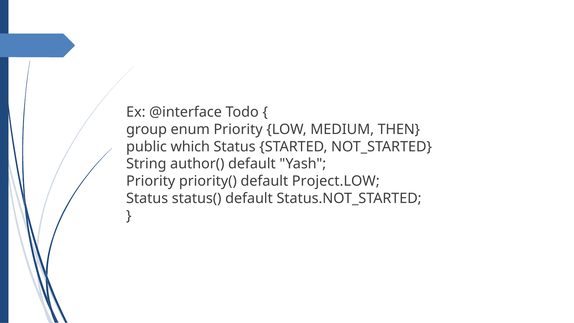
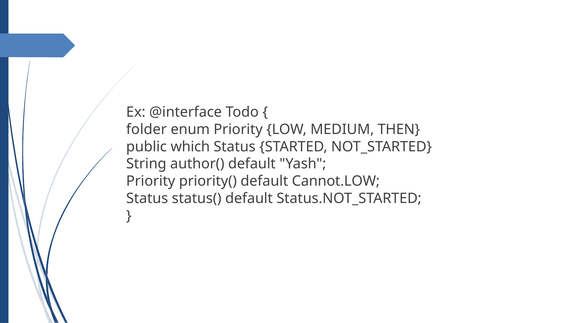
group: group -> folder
Project.LOW: Project.LOW -> Cannot.LOW
